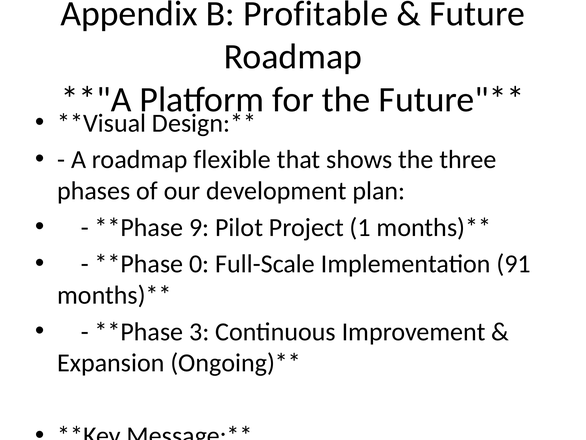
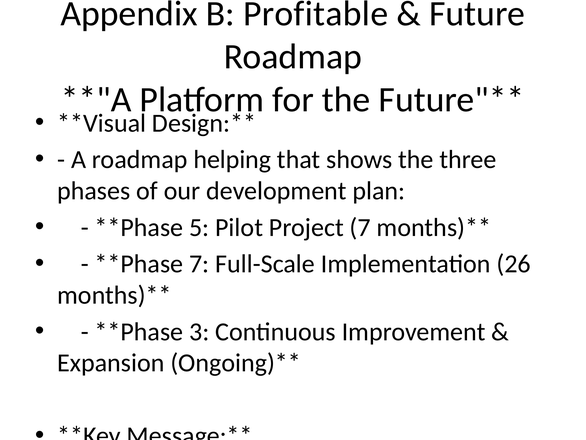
flexible: flexible -> helping
9: 9 -> 5
Project 1: 1 -> 7
0 at (199, 264): 0 -> 7
91: 91 -> 26
